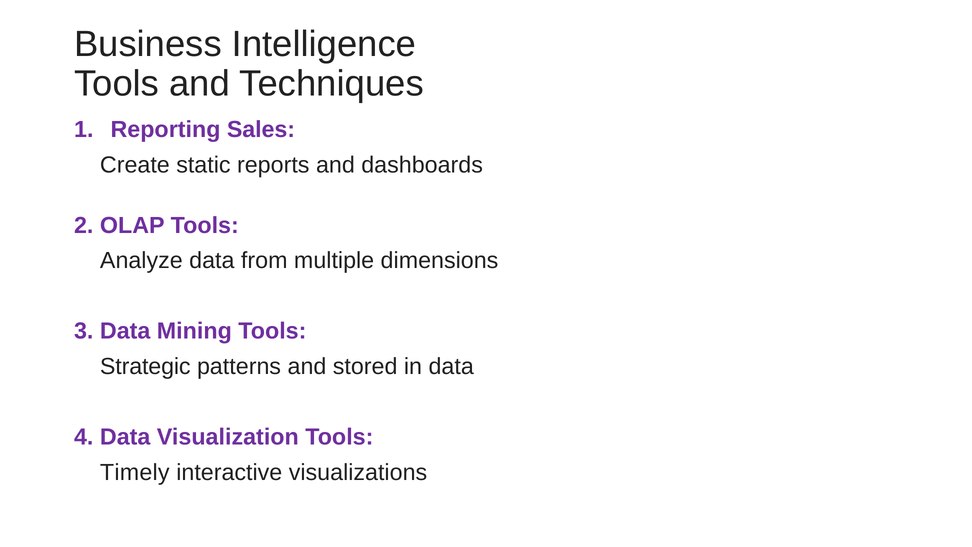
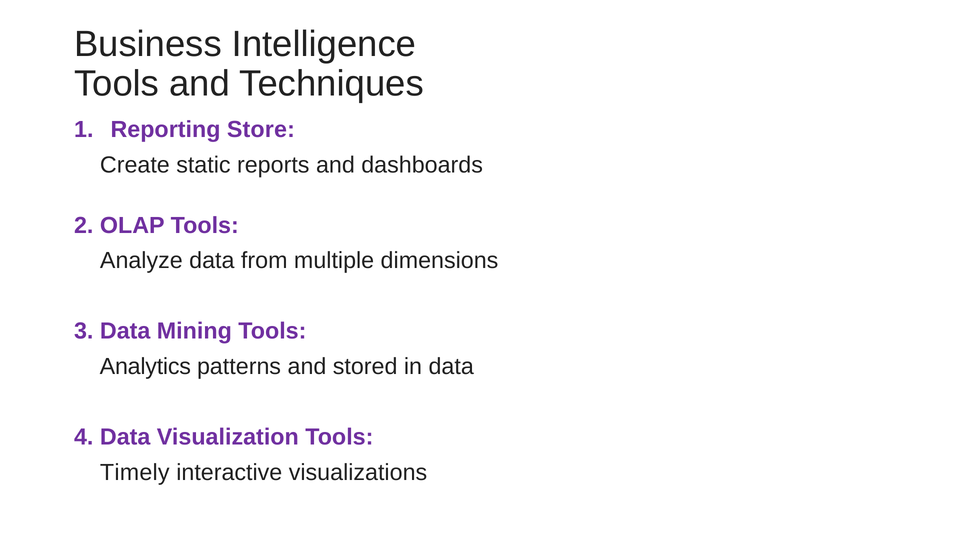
Sales: Sales -> Store
Strategic: Strategic -> Analytics
